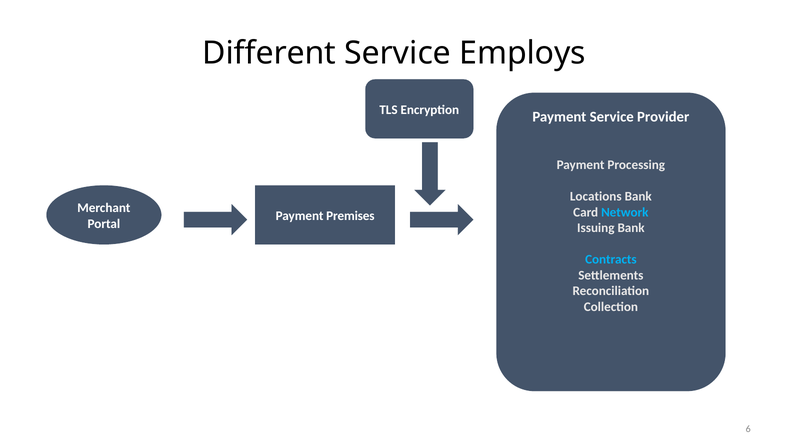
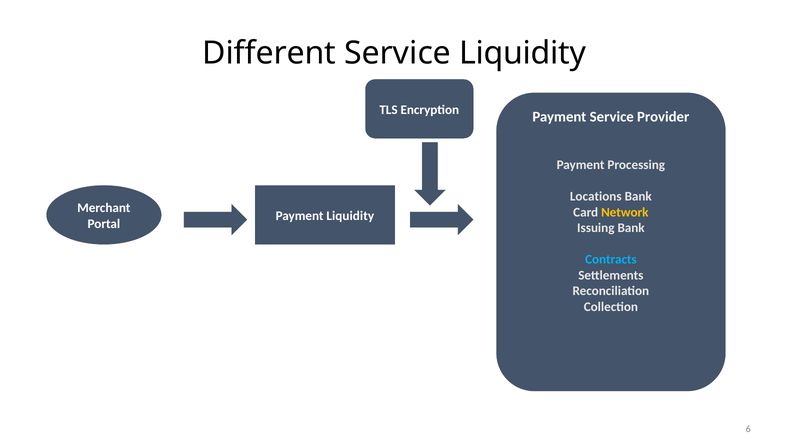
Service Employs: Employs -> Liquidity
Network colour: light blue -> yellow
Payment Premises: Premises -> Liquidity
